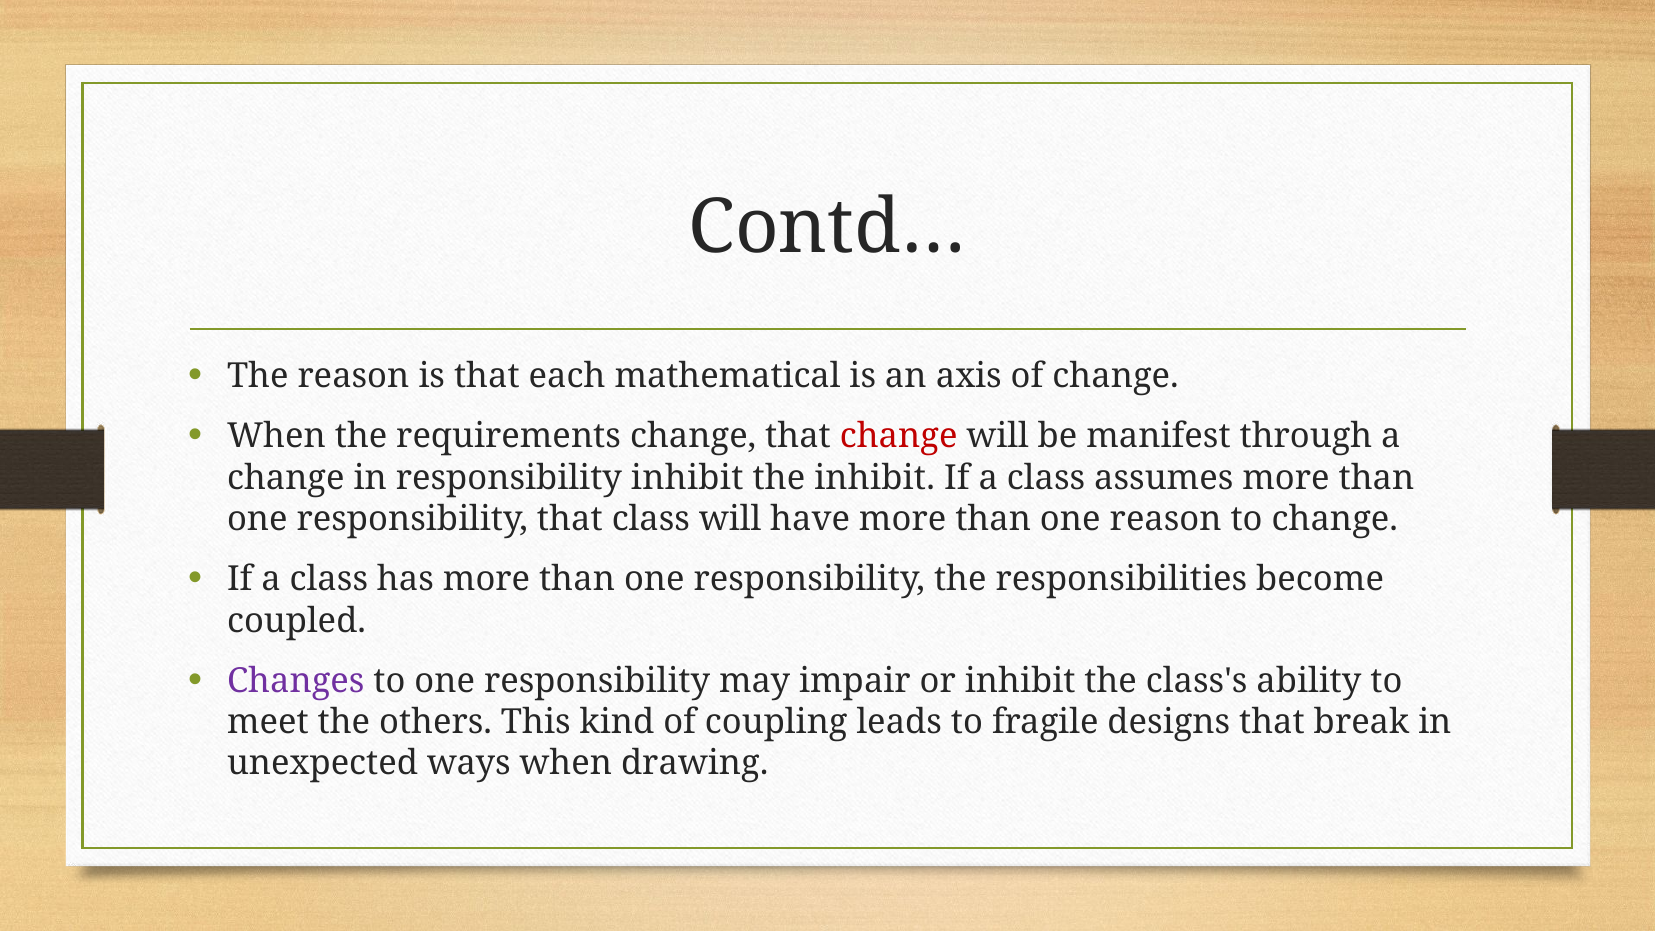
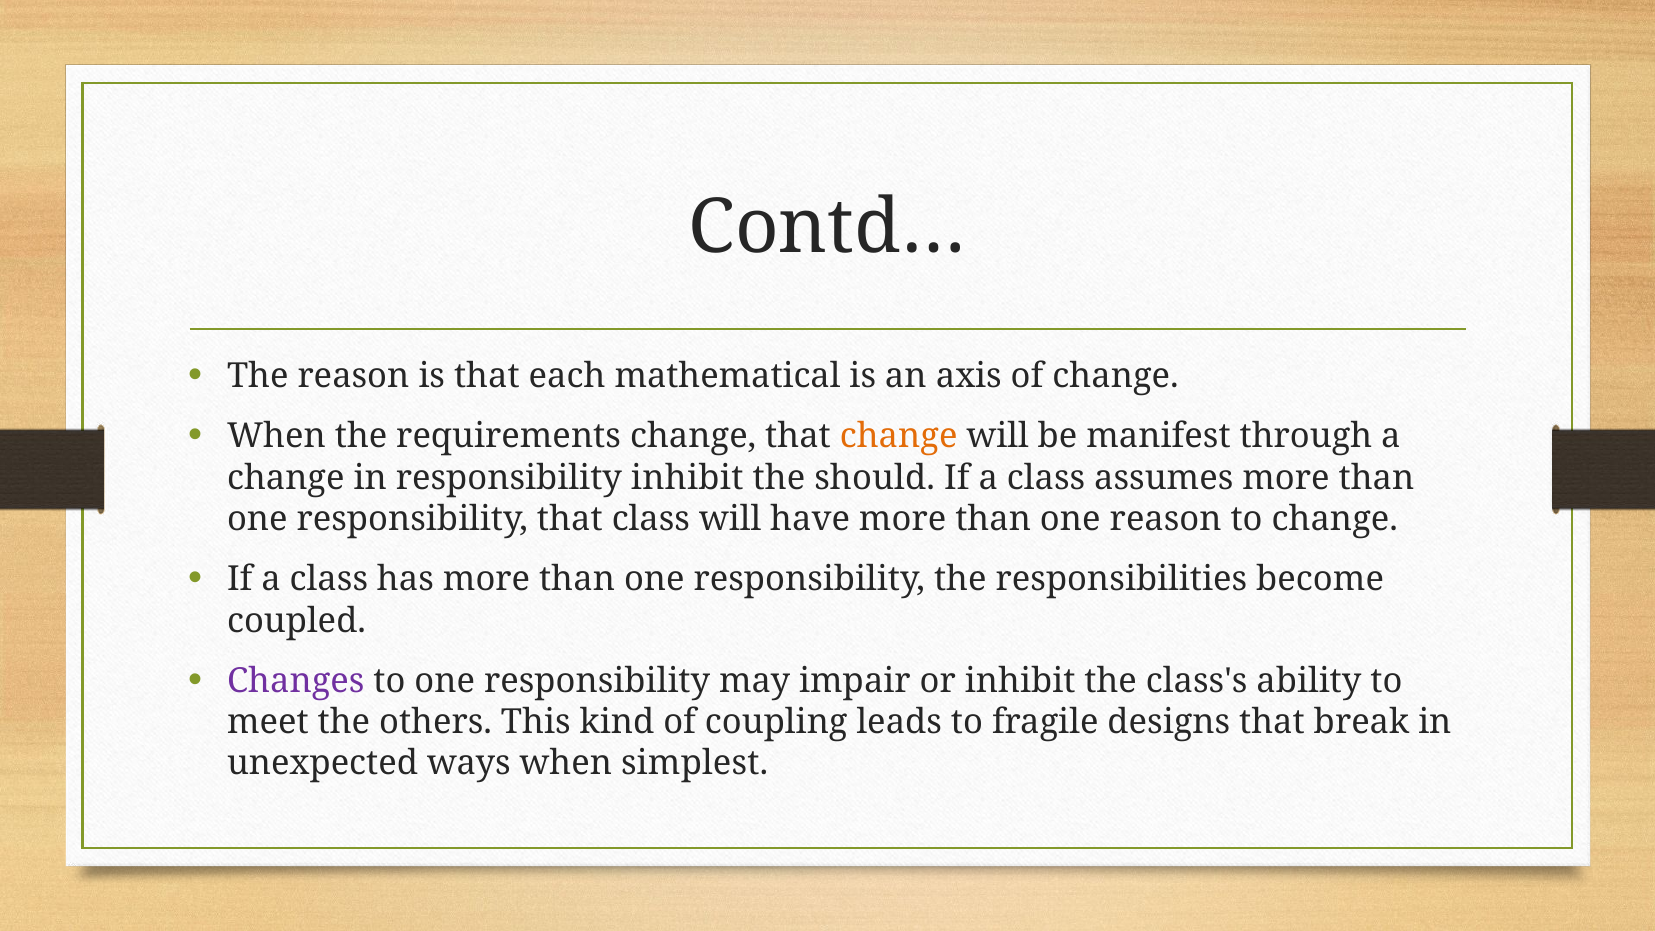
change at (899, 436) colour: red -> orange
the inhibit: inhibit -> should
drawing: drawing -> simplest
